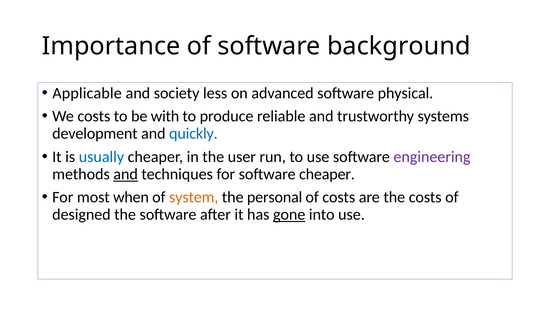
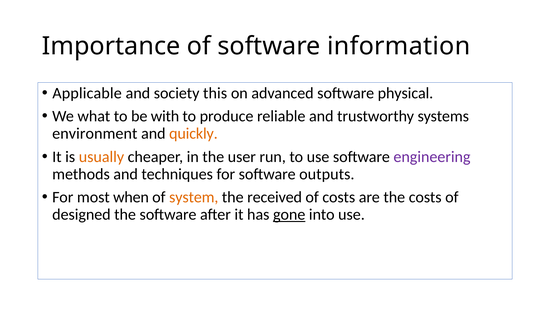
background: background -> information
less: less -> this
We costs: costs -> what
development: development -> environment
quickly colour: blue -> orange
usually colour: blue -> orange
and at (126, 174) underline: present -> none
software cheaper: cheaper -> outputs
personal: personal -> received
